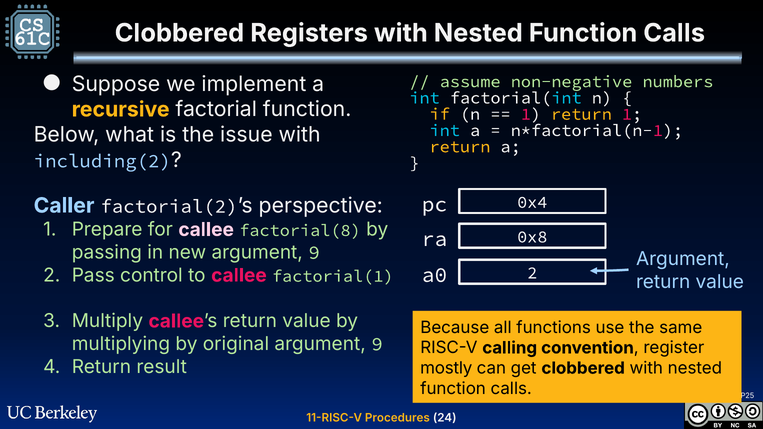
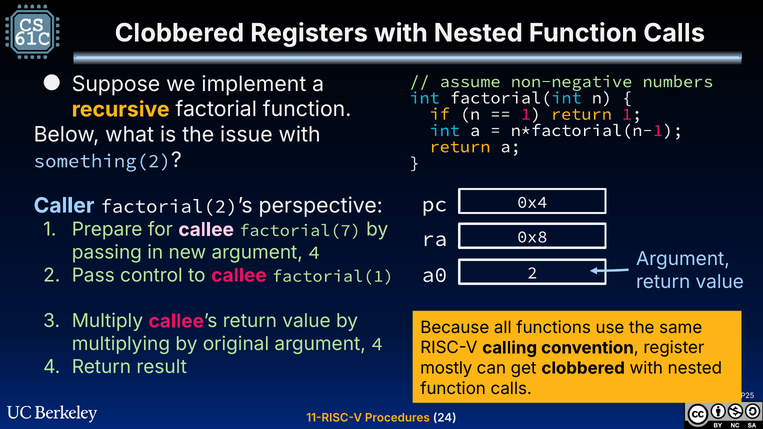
including(2: including(2 -> something(2
factorial(8: factorial(8 -> factorial(7
new argument 9: 9 -> 4
original argument 9: 9 -> 4
